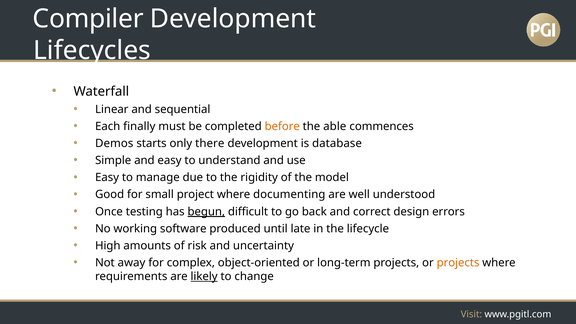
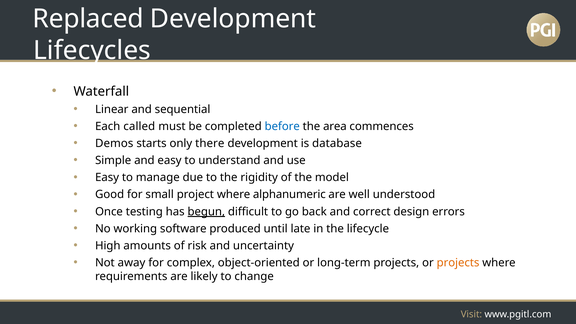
Compiler: Compiler -> Replaced
finally: finally -> called
before colour: orange -> blue
able: able -> area
documenting: documenting -> alphanumeric
likely underline: present -> none
